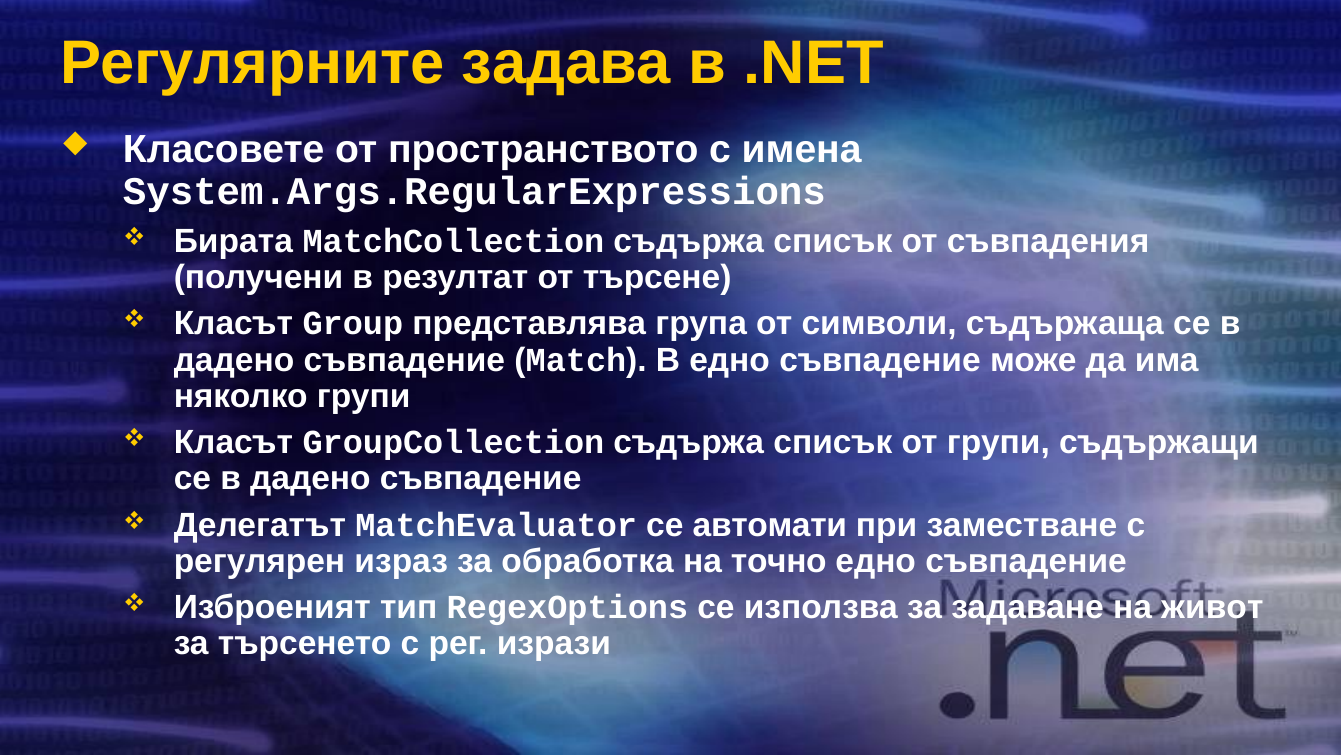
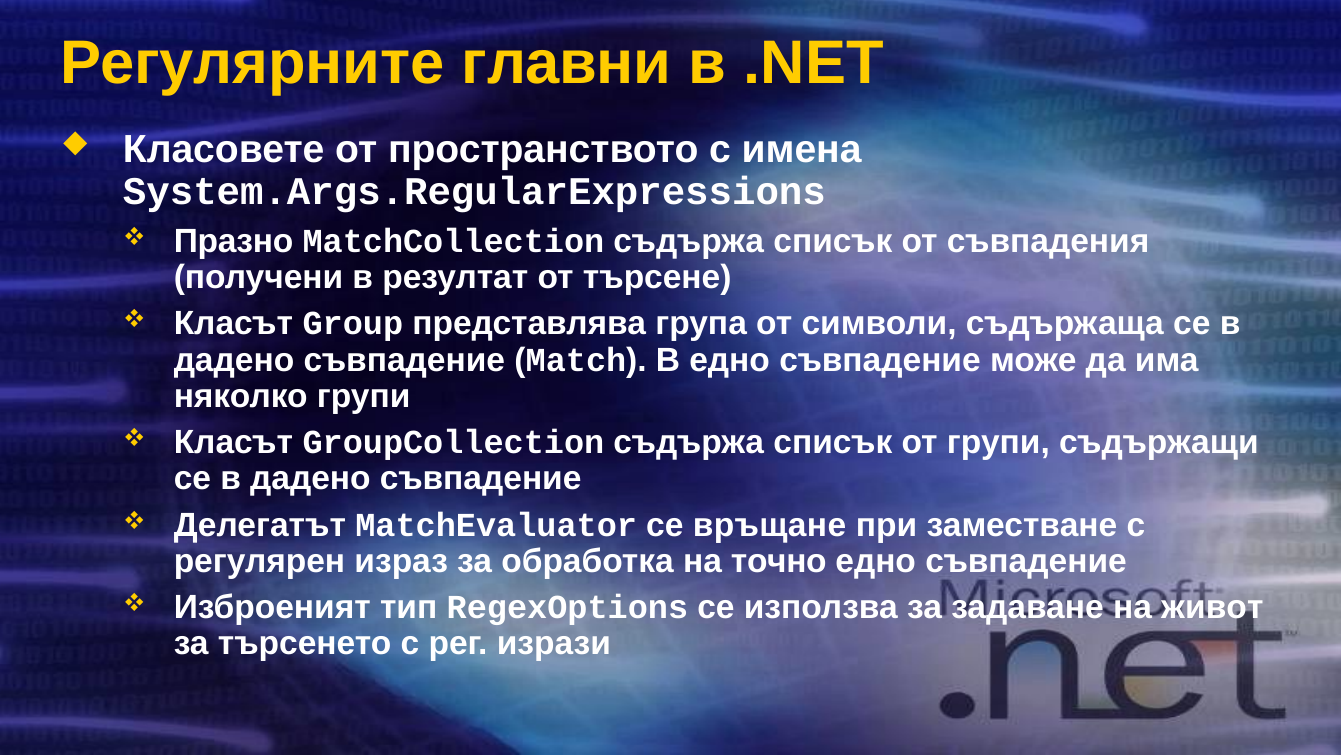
задава: задава -> главни
Бирата: Бирата -> Празно
автомати: автомати -> връщане
